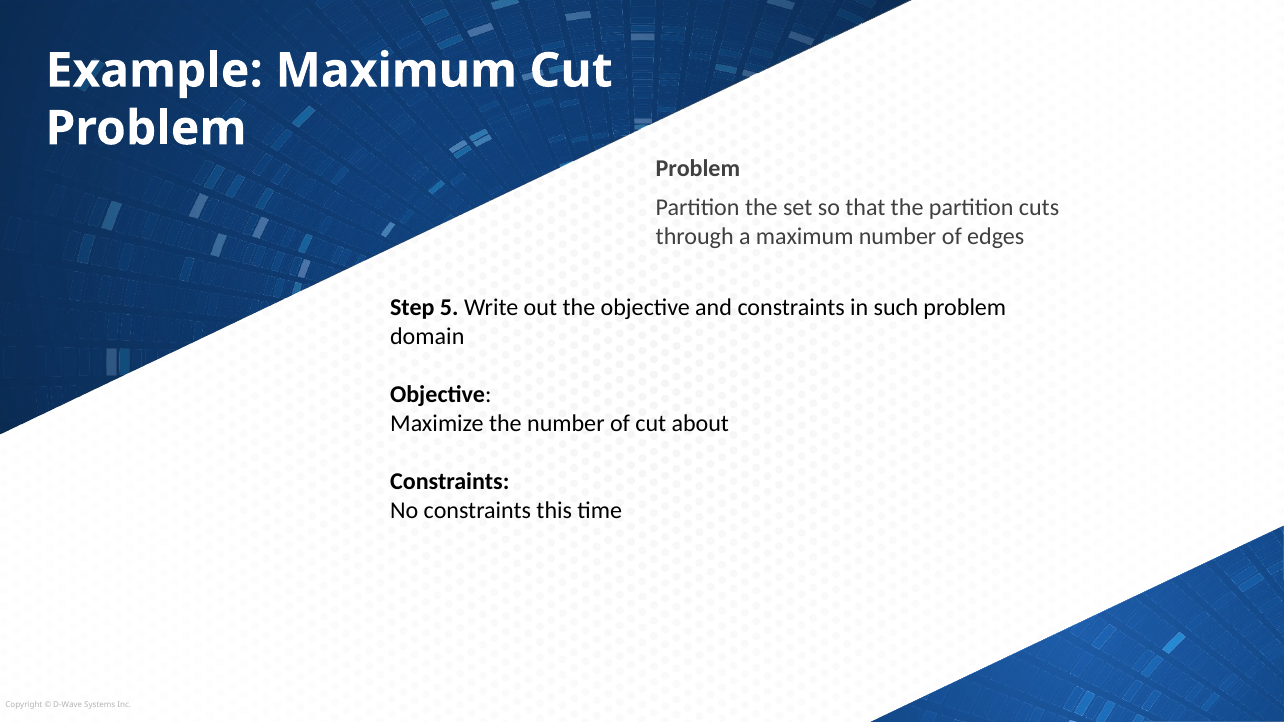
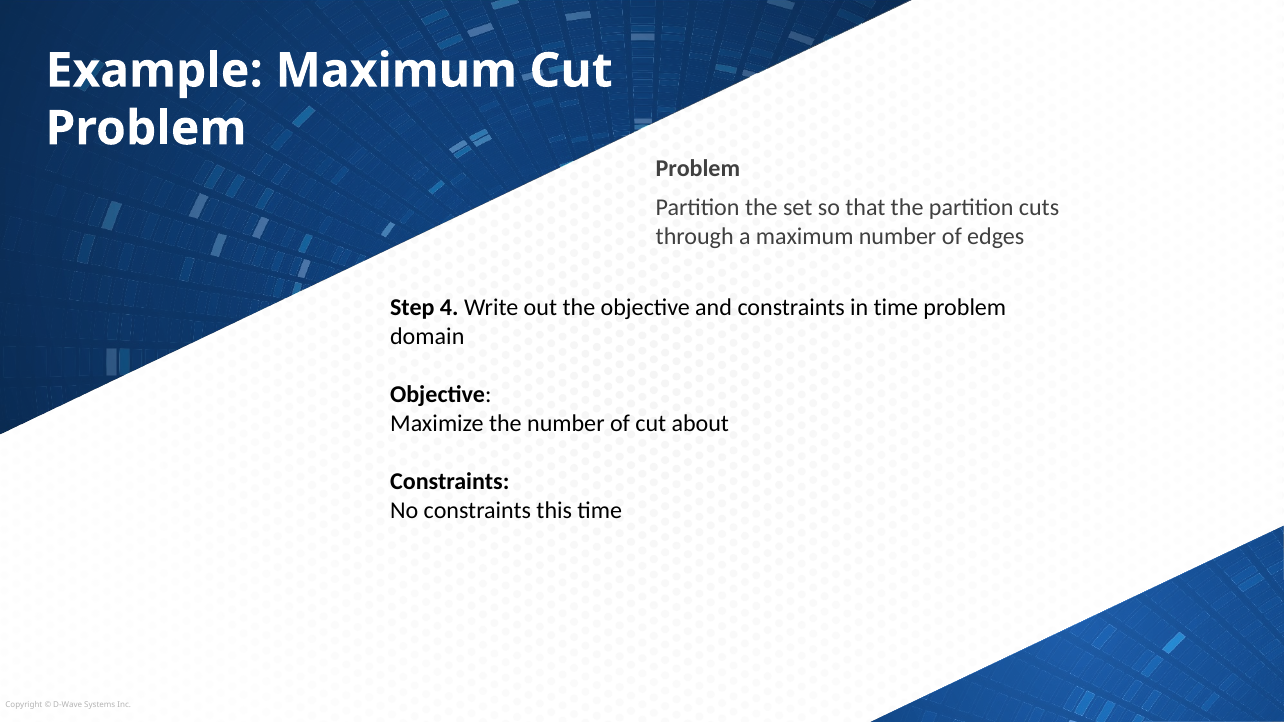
5: 5 -> 4
in such: such -> time
